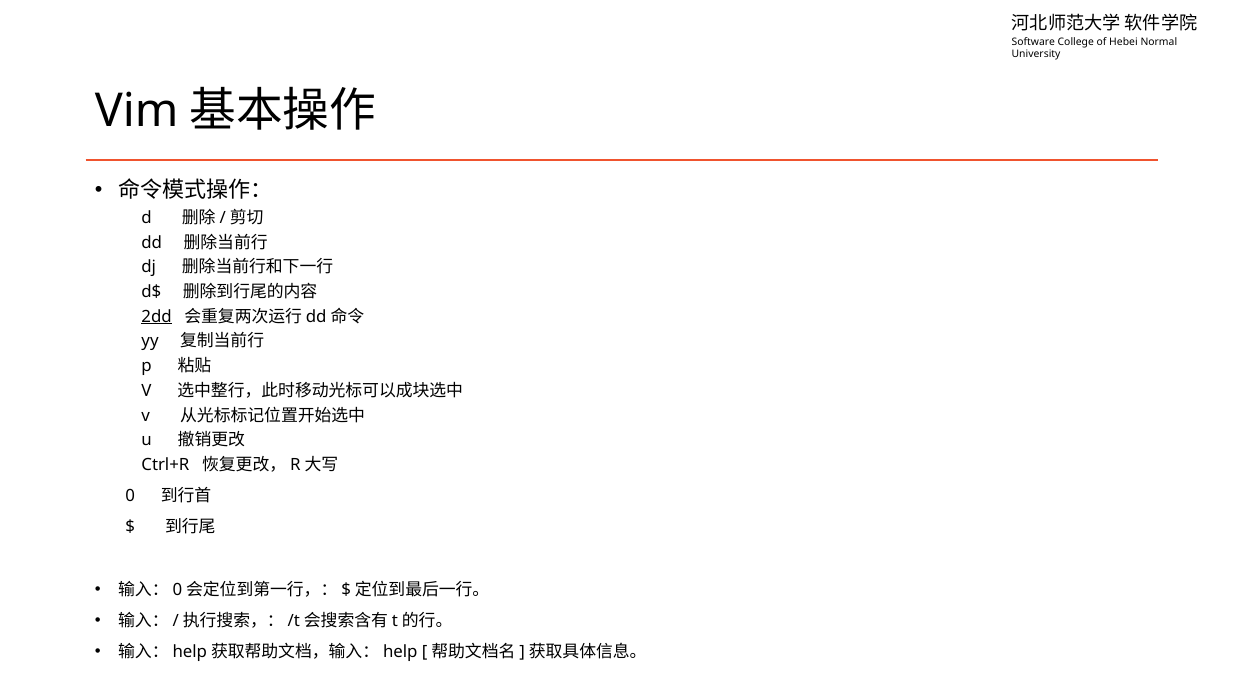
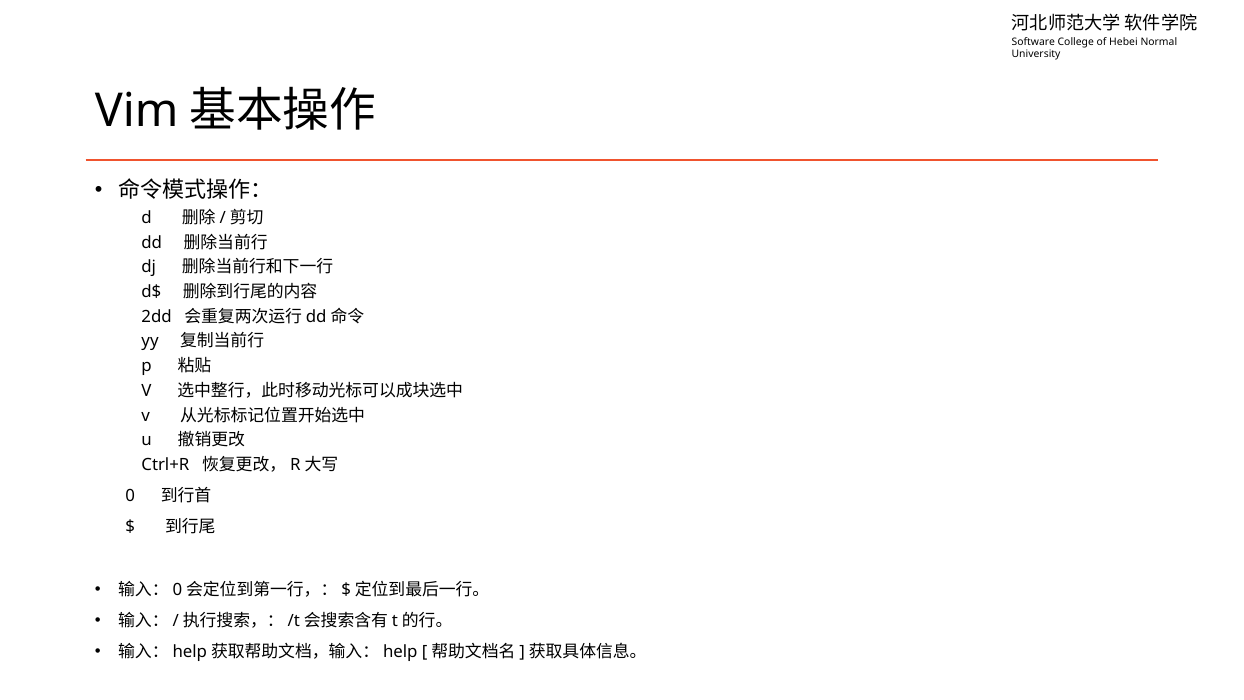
2dd underline: present -> none
